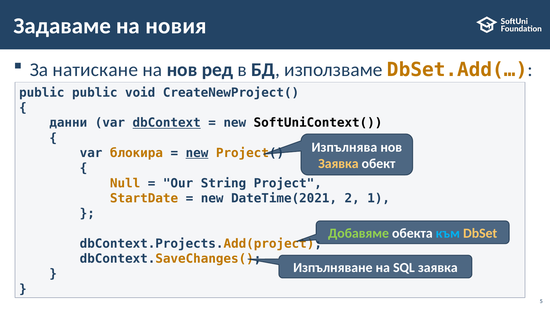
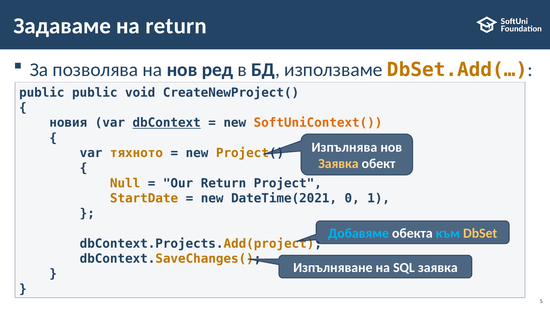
на новия: новия -> return
натискане: натискане -> позволява
данни: данни -> новия
SoftUniContext( colour: black -> orange
блокира: блокира -> тяхното
new at (197, 153) underline: present -> none
Our String: String -> Return
2: 2 -> 0
Добавяме colour: light green -> light blue
